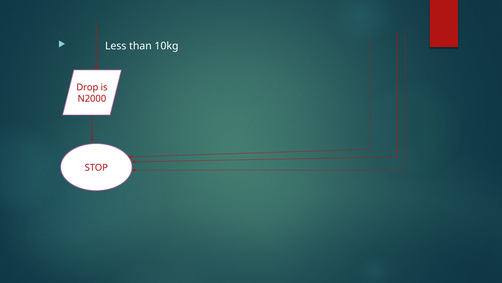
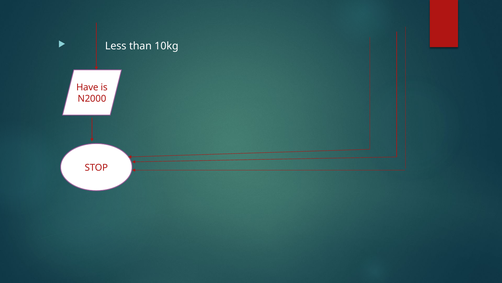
Drop: Drop -> Have
